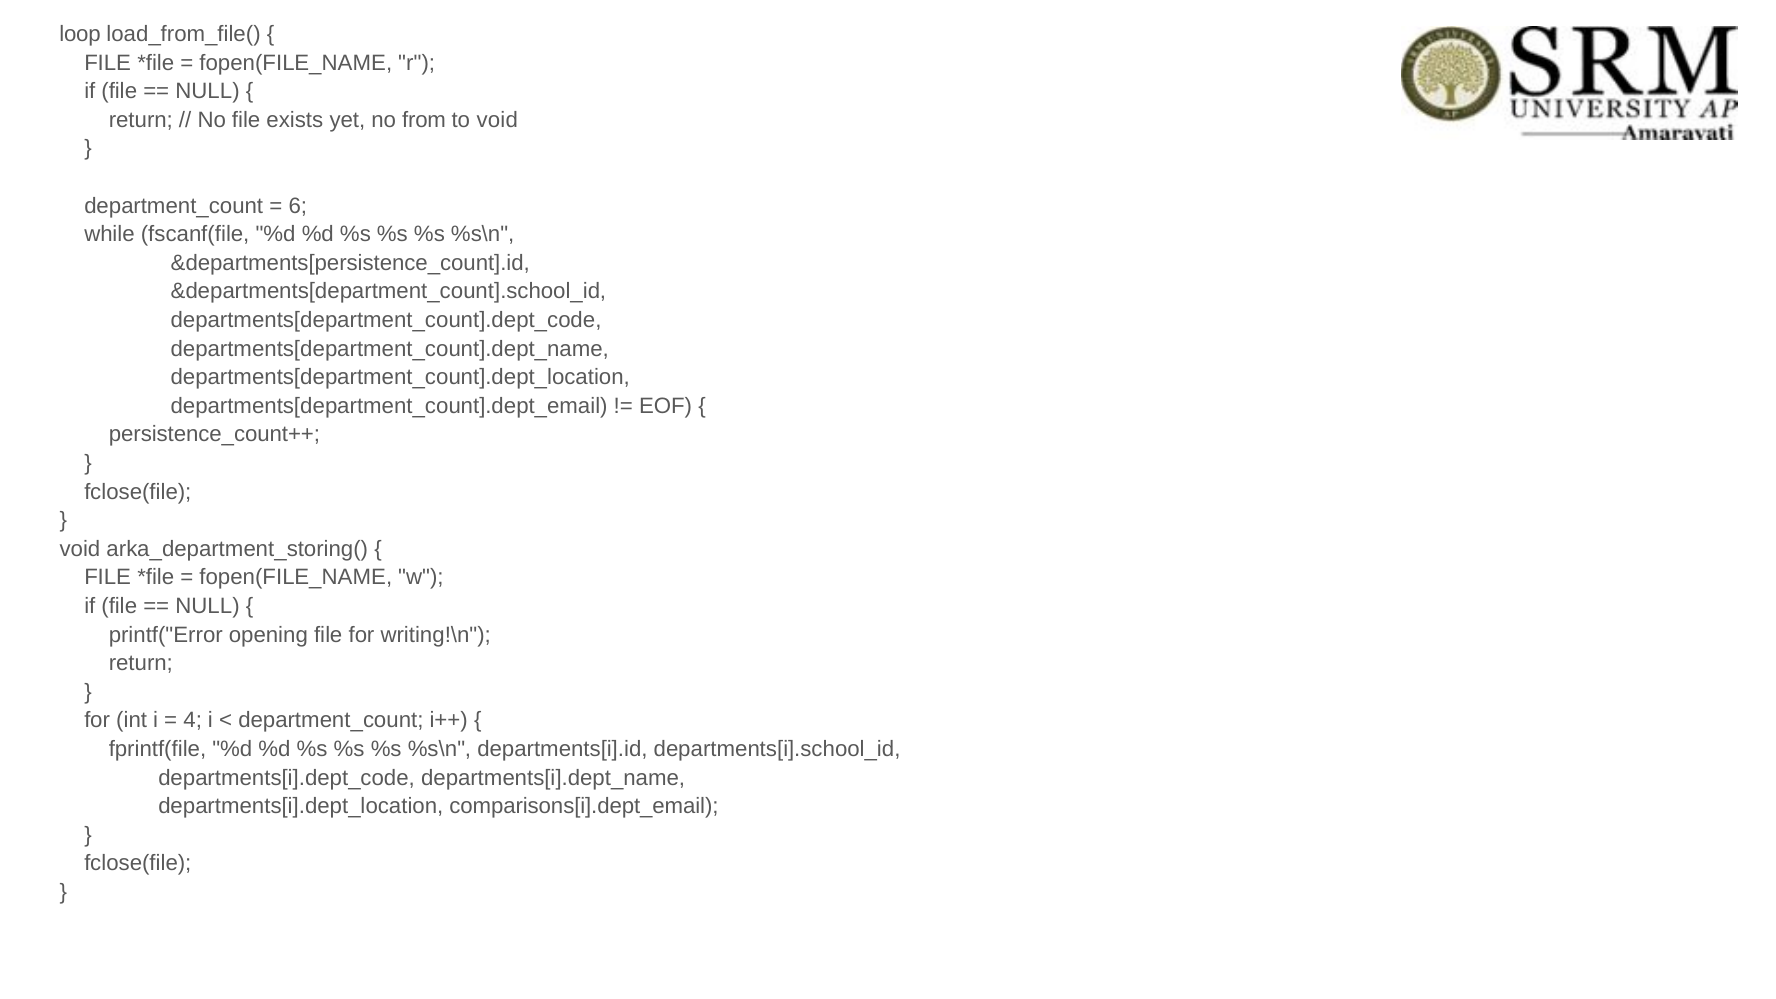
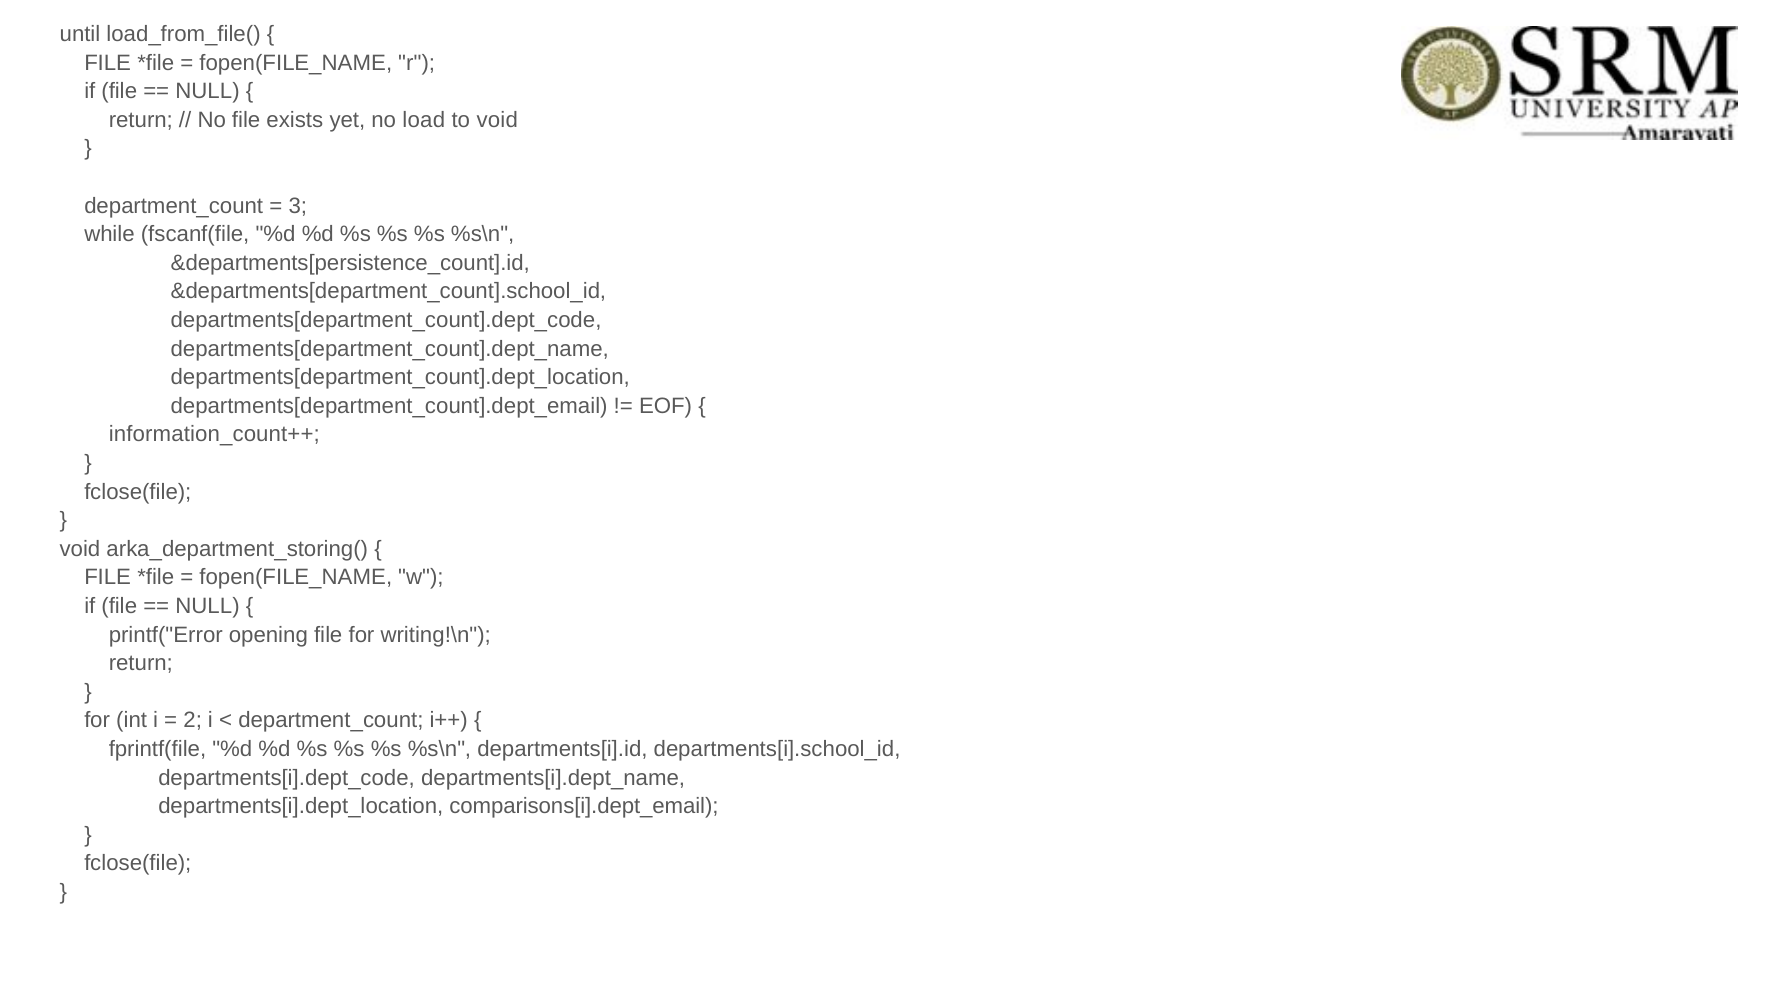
loop: loop -> until
from: from -> load
6: 6 -> 3
persistence_count++: persistence_count++ -> information_count++
4: 4 -> 2
